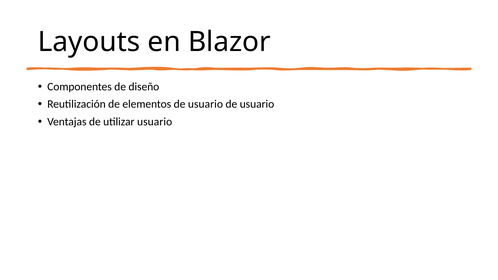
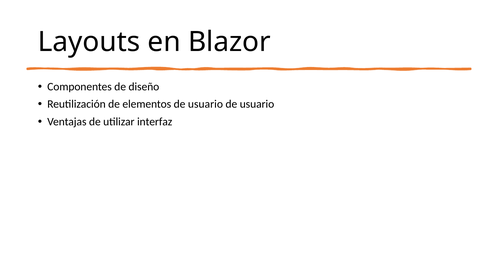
utilizar usuario: usuario -> interfaz
